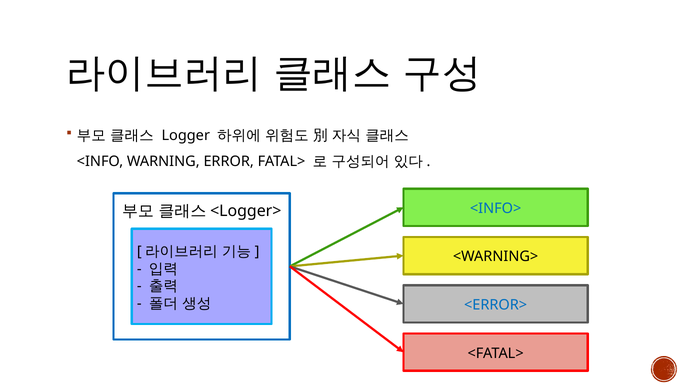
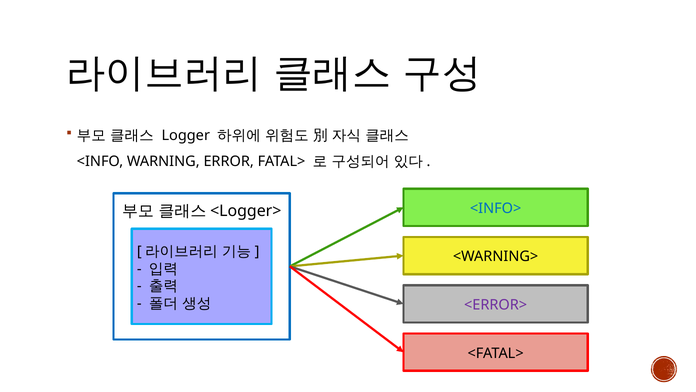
<ERROR> colour: blue -> purple
